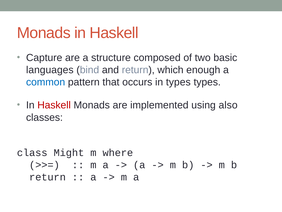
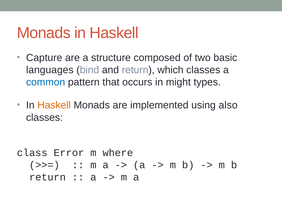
which enough: enough -> classes
in types: types -> might
Haskell at (54, 105) colour: red -> orange
Might: Might -> Error
